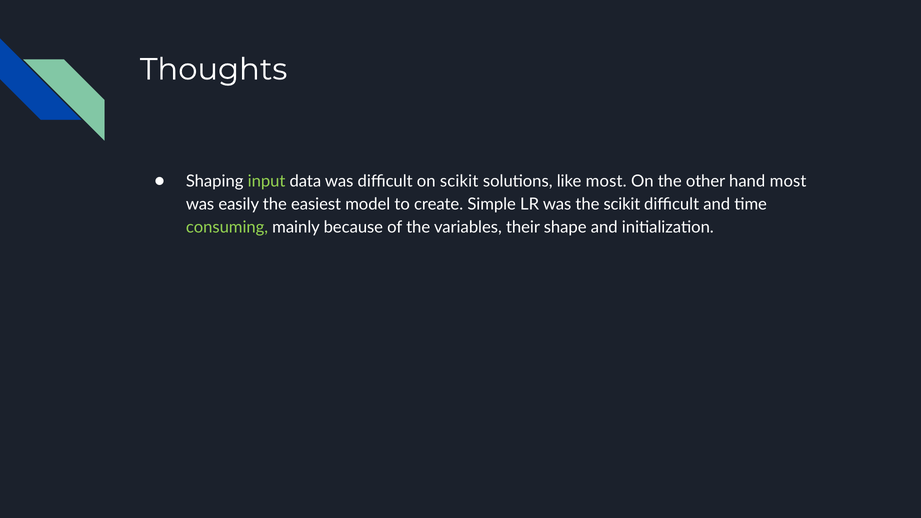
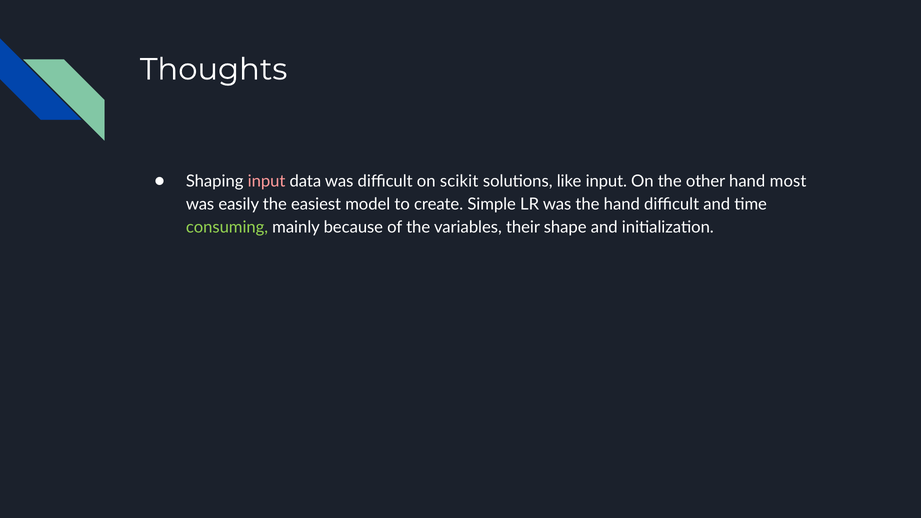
input at (267, 181) colour: light green -> pink
like most: most -> input
the scikit: scikit -> hand
